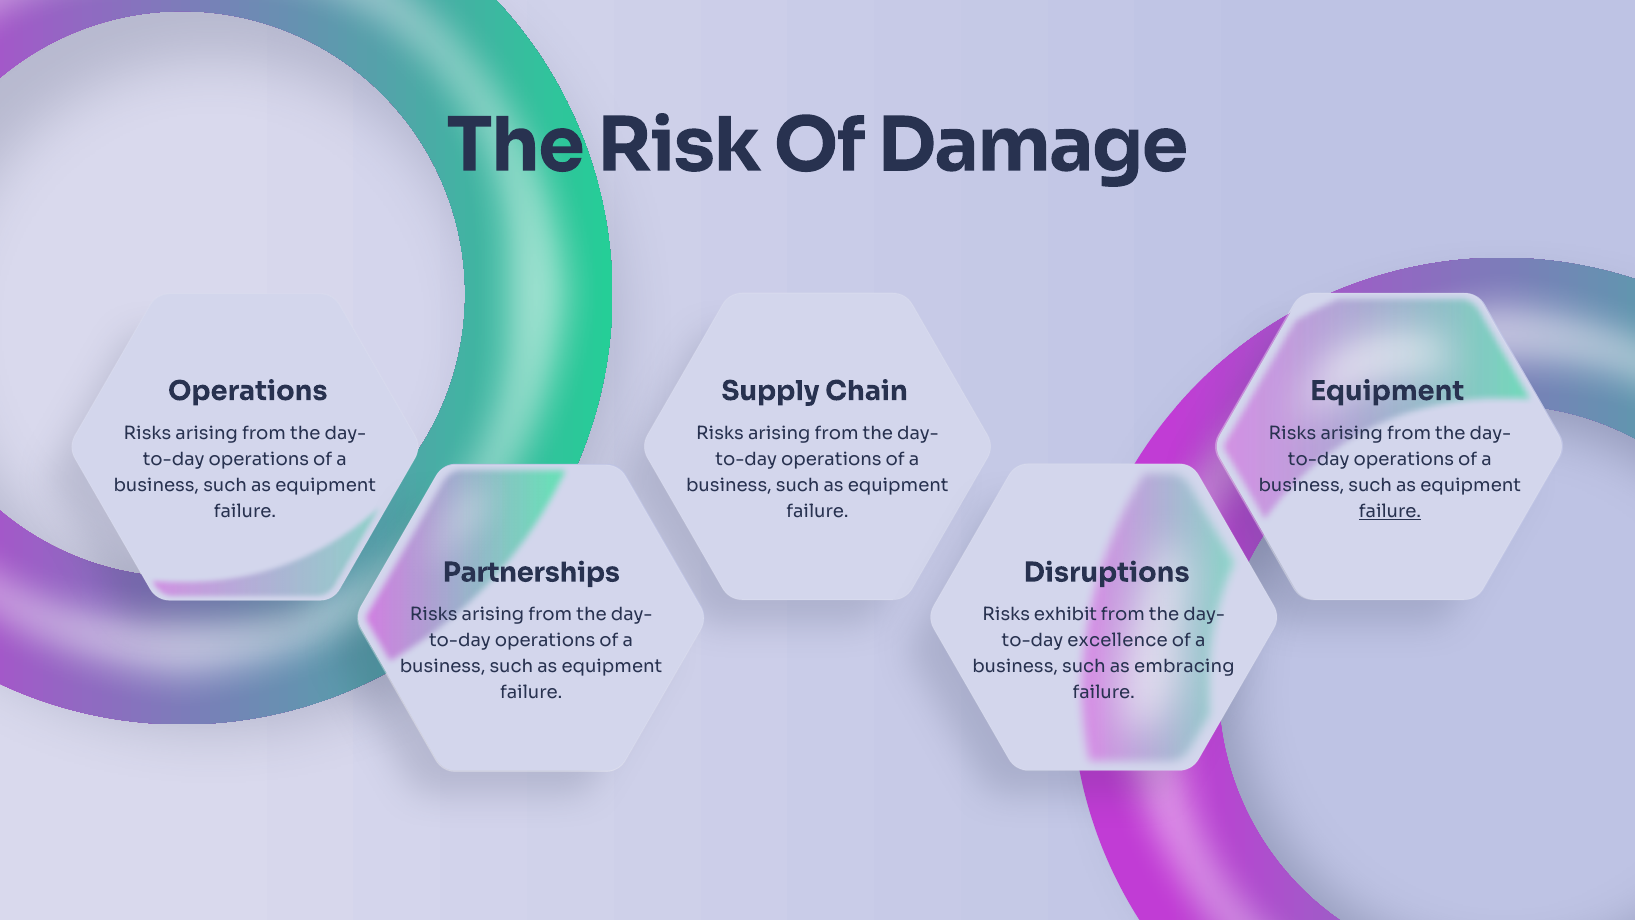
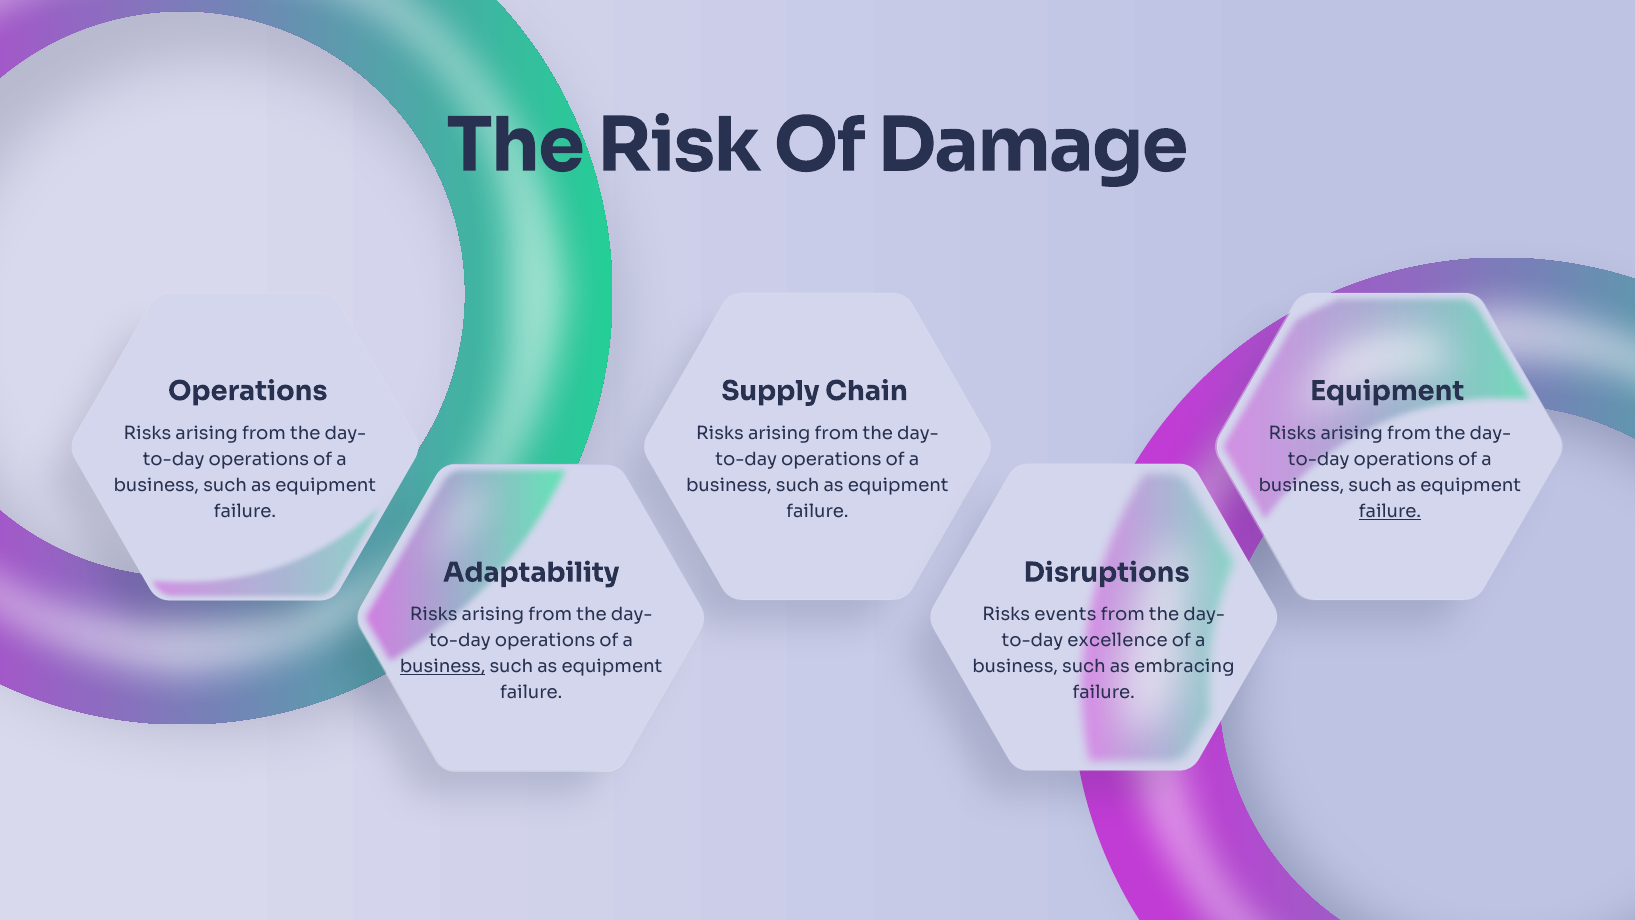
Partnerships: Partnerships -> Adaptability
exhibit: exhibit -> events
business at (443, 667) underline: none -> present
